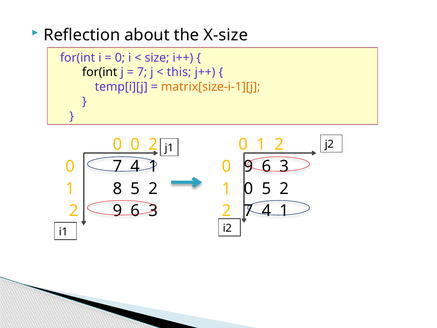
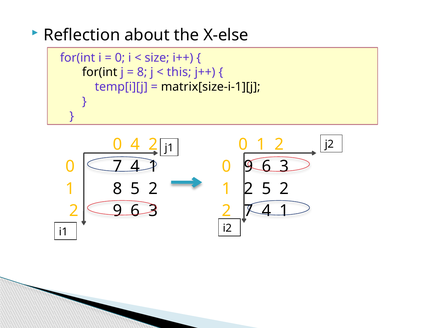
X-size: X-size -> X-else
7 at (142, 72): 7 -> 8
matrix[size-i-1][j colour: orange -> black
0 0: 0 -> 4
2 1 0: 0 -> 2
